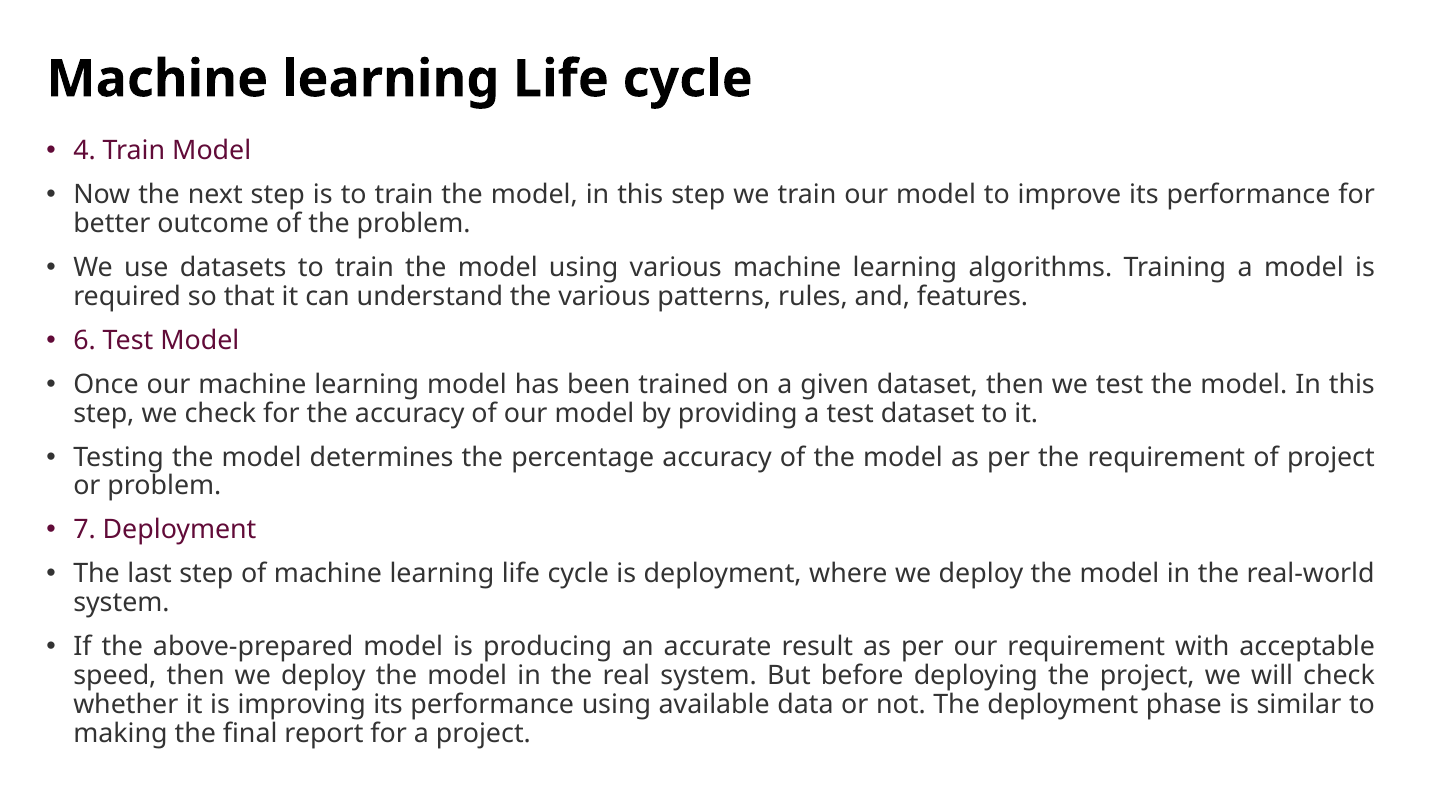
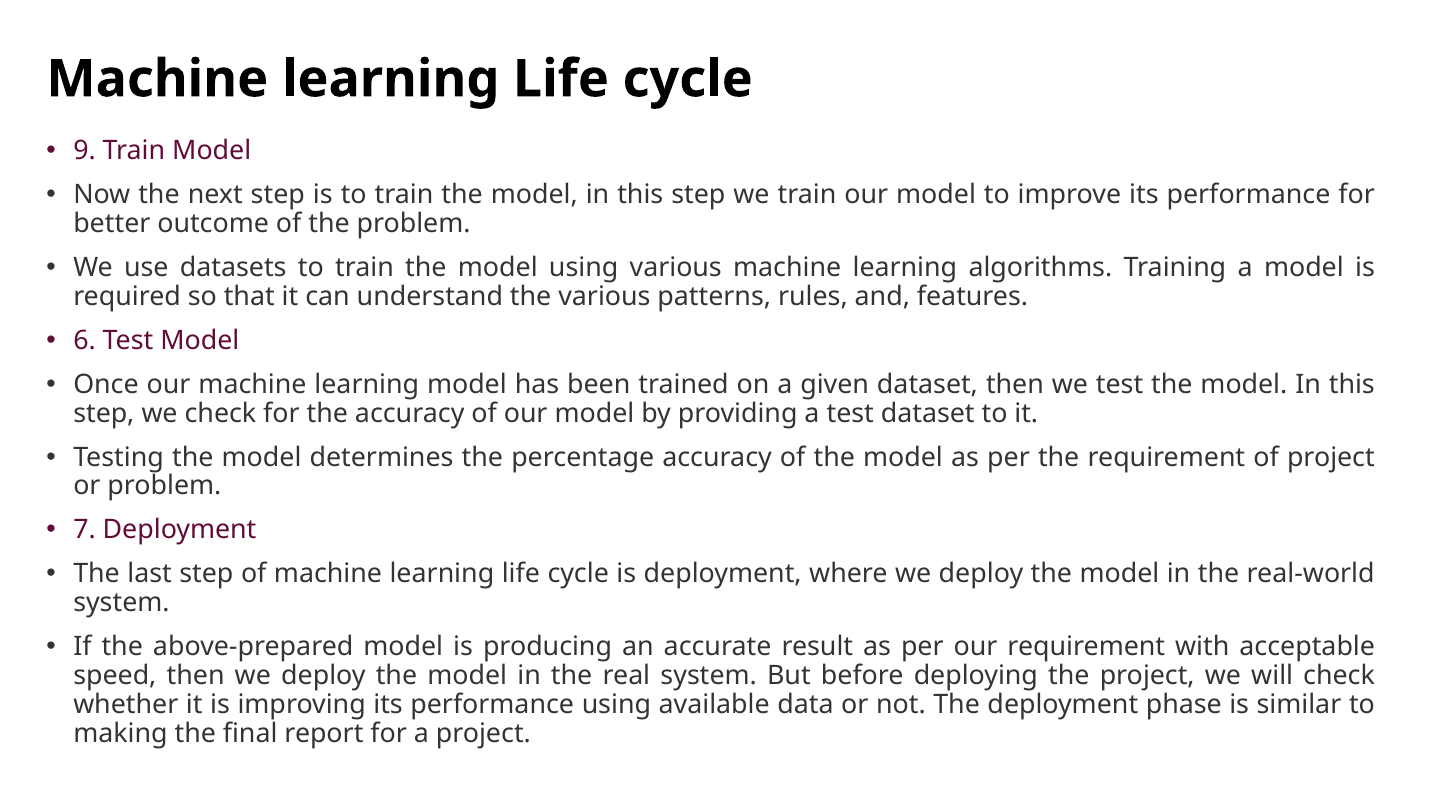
4: 4 -> 9
